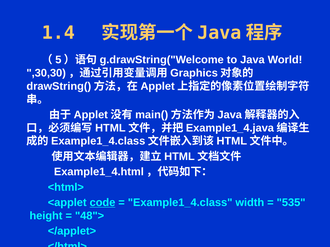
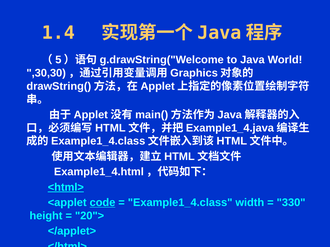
<html> underline: none -> present
535: 535 -> 330
48">: 48"> -> 20">
